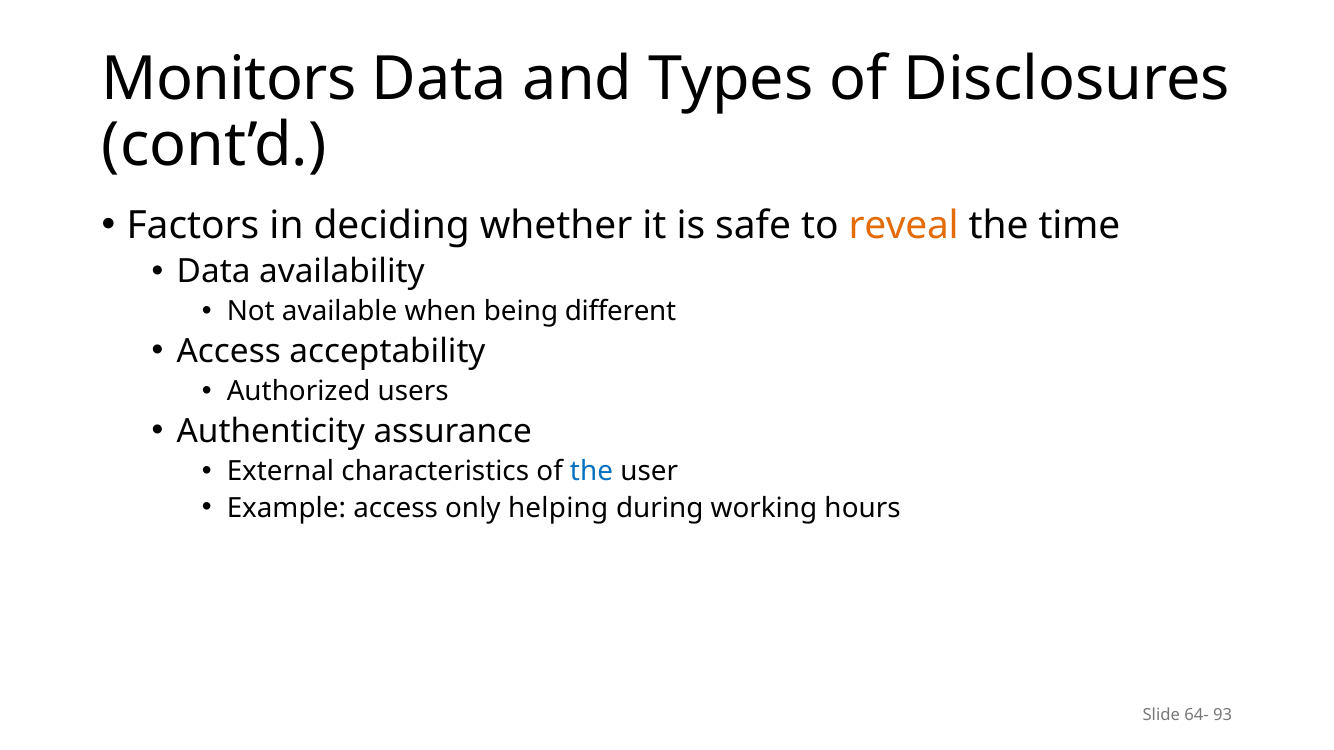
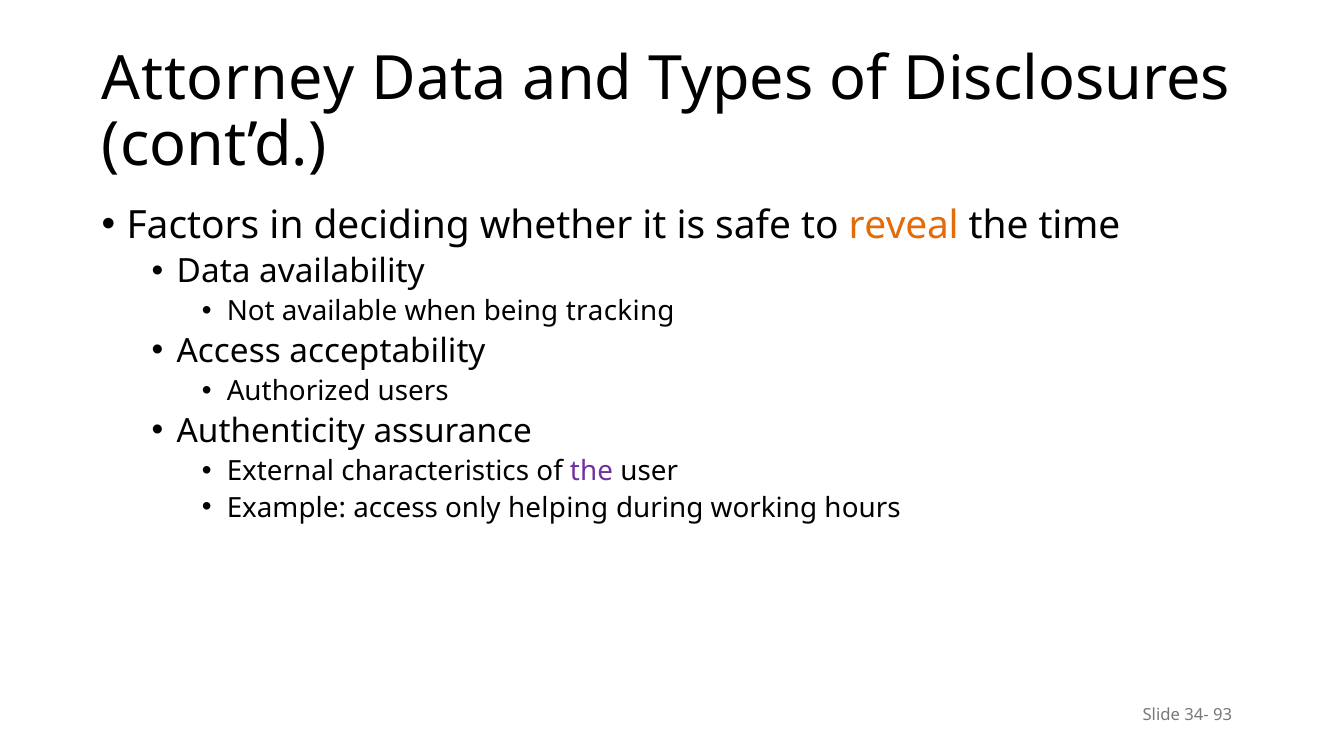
Monitors: Monitors -> Attorney
different: different -> tracking
the at (591, 471) colour: blue -> purple
64-: 64- -> 34-
